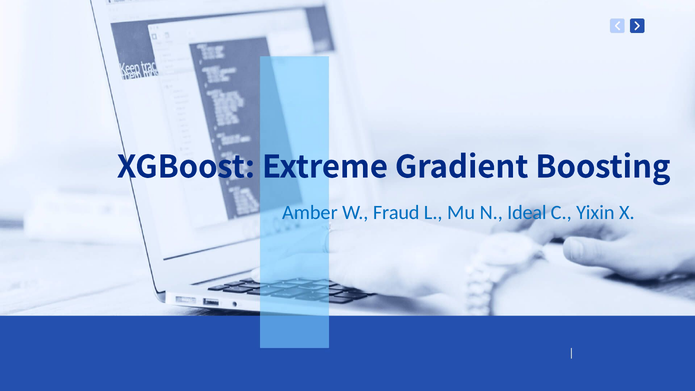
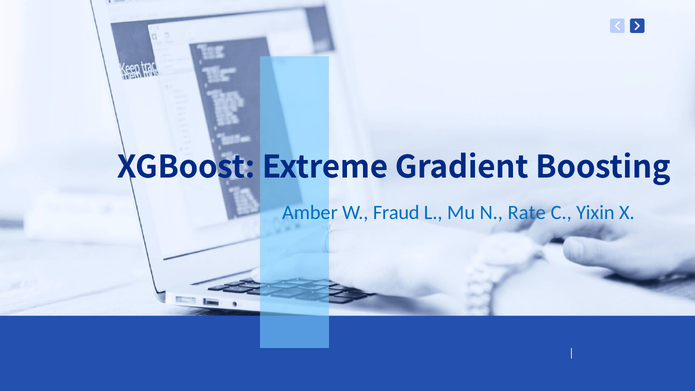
Ideal: Ideal -> Rate
